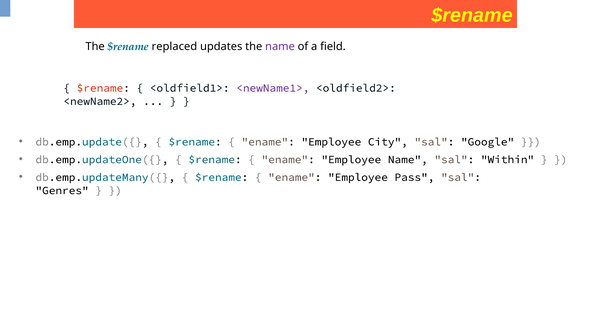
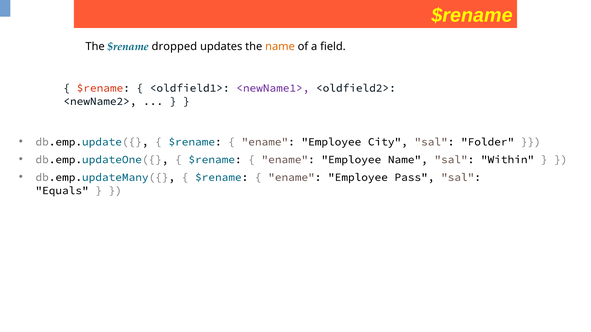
replaced: replaced -> dropped
name at (280, 47) colour: purple -> orange
Google: Google -> Folder
Genres: Genres -> Equals
